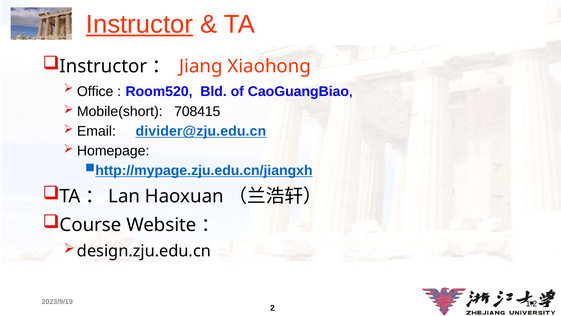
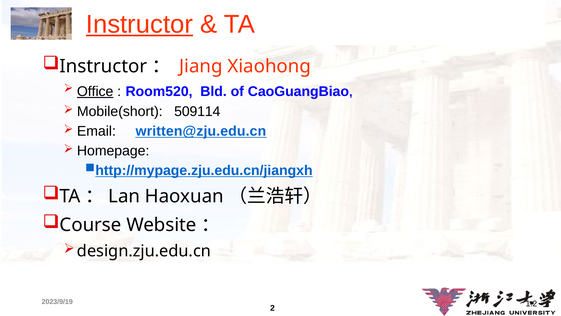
Office underline: none -> present
708415: 708415 -> 509114
divider@zju.edu.cn: divider@zju.edu.cn -> written@zju.edu.cn
